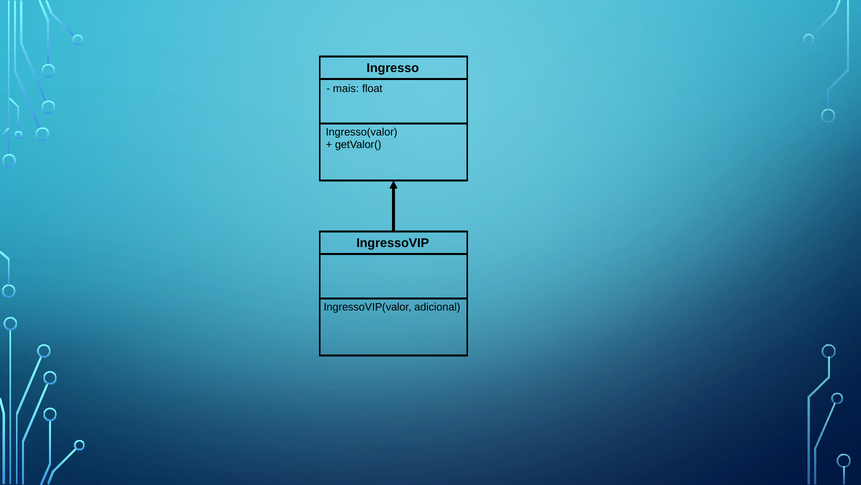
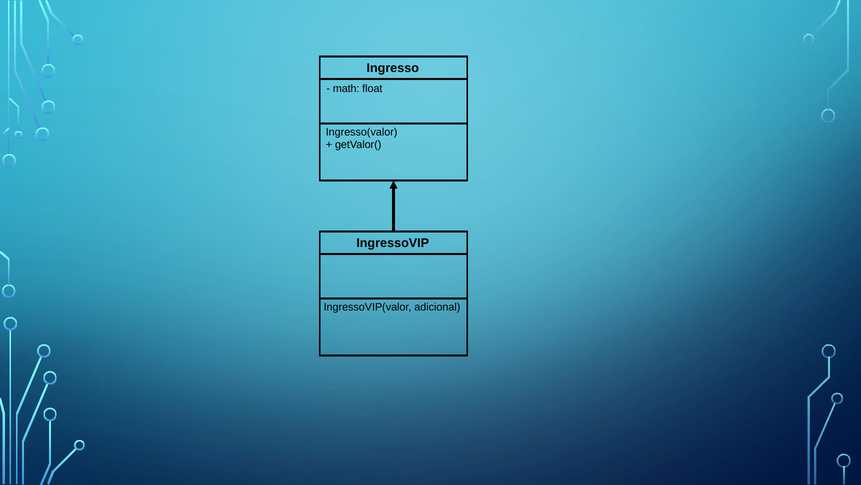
mais: mais -> math
